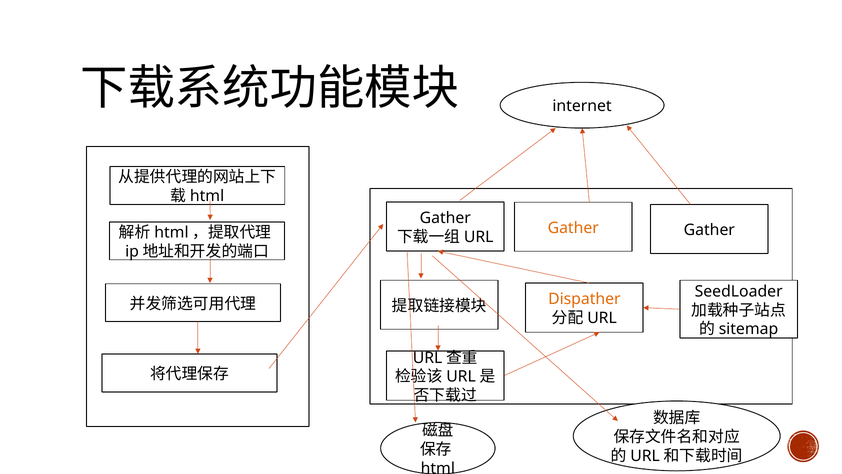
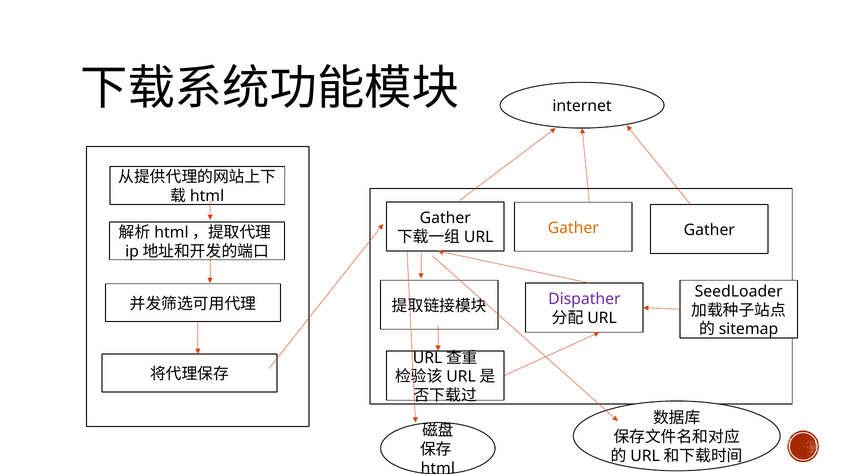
Dispather colour: orange -> purple
